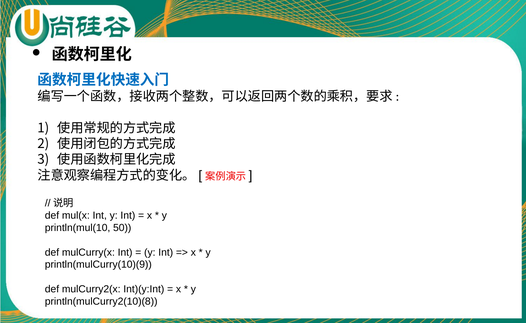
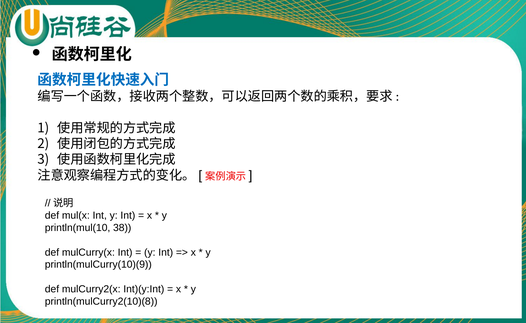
50: 50 -> 38
